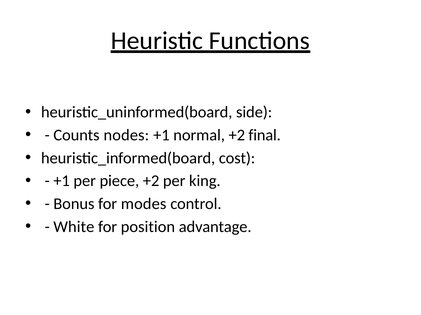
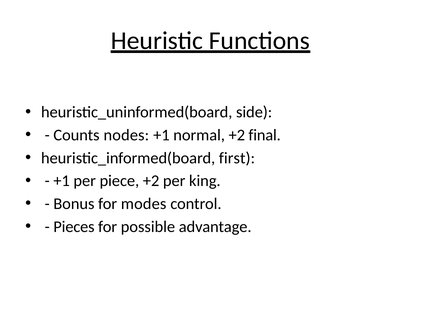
cost: cost -> first
White: White -> Pieces
position: position -> possible
